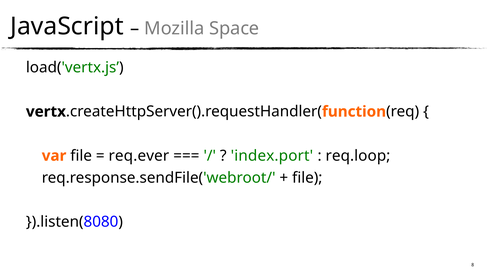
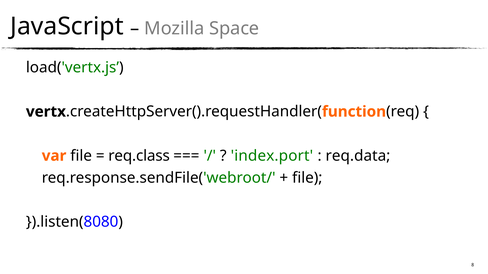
req.ever: req.ever -> req.class
req.loop: req.loop -> req.data
